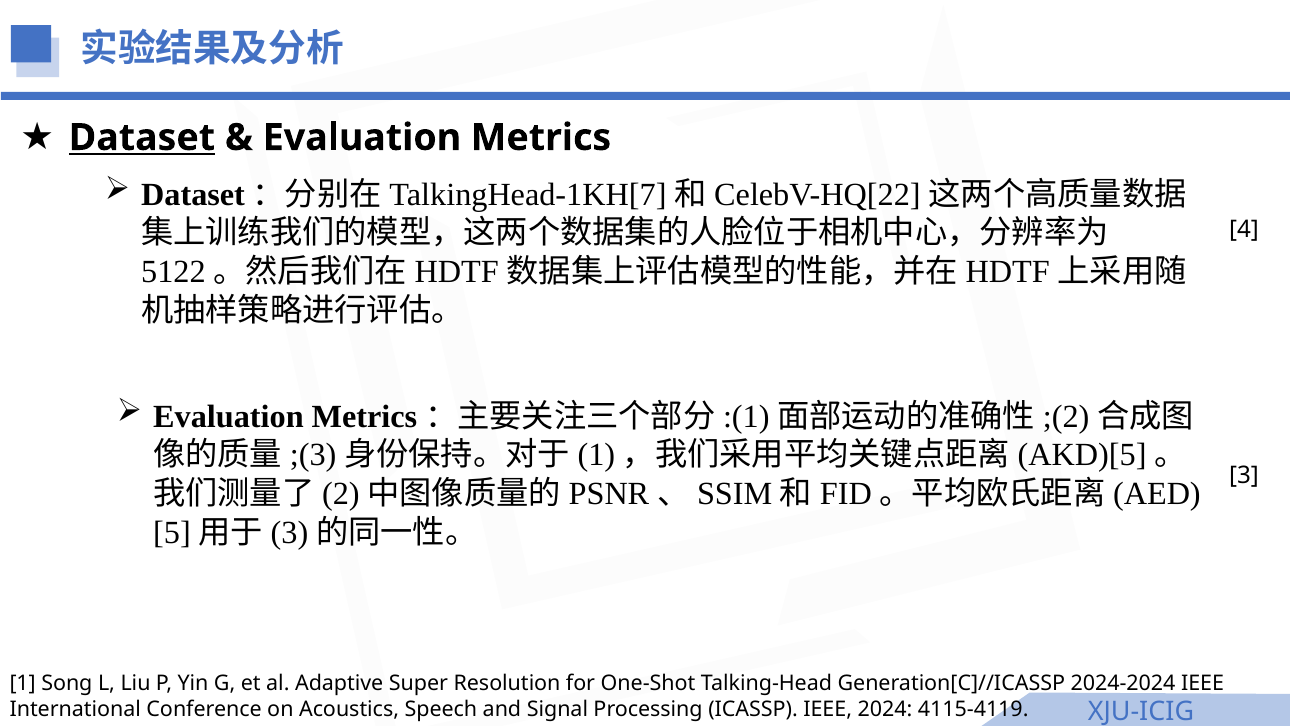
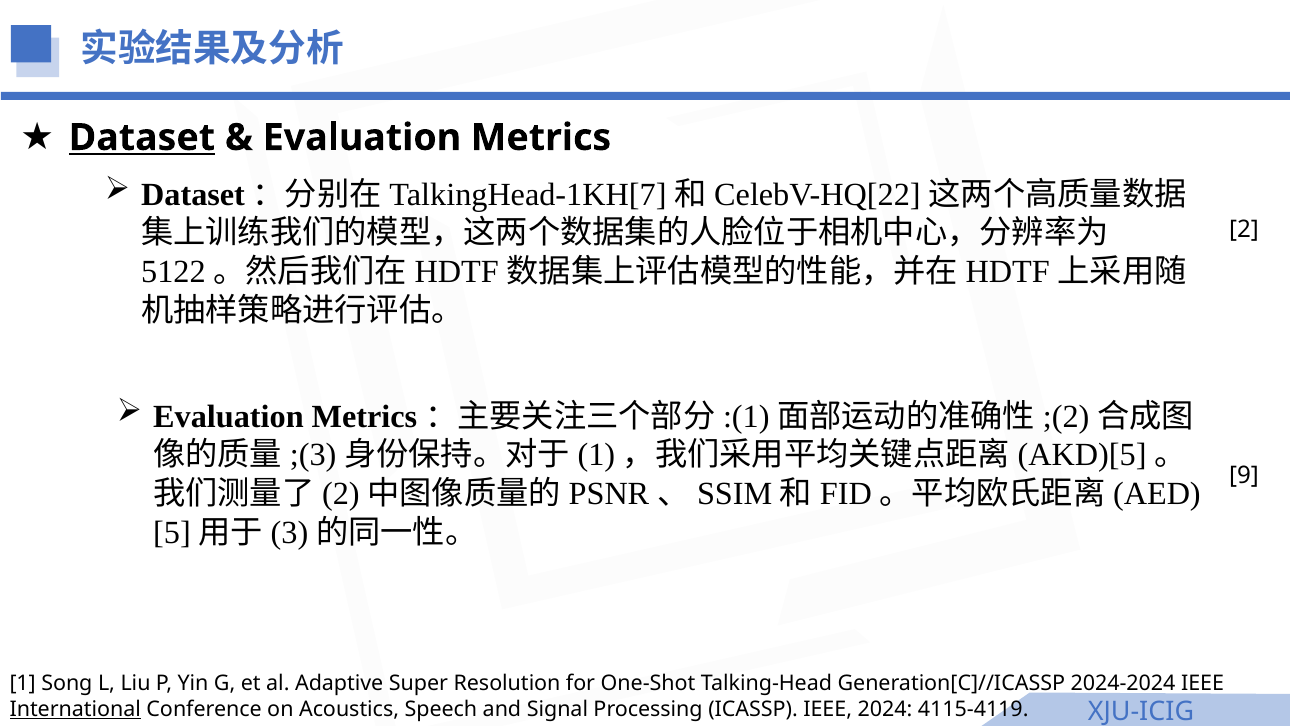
4: 4 -> 2
3: 3 -> 9
International underline: none -> present
